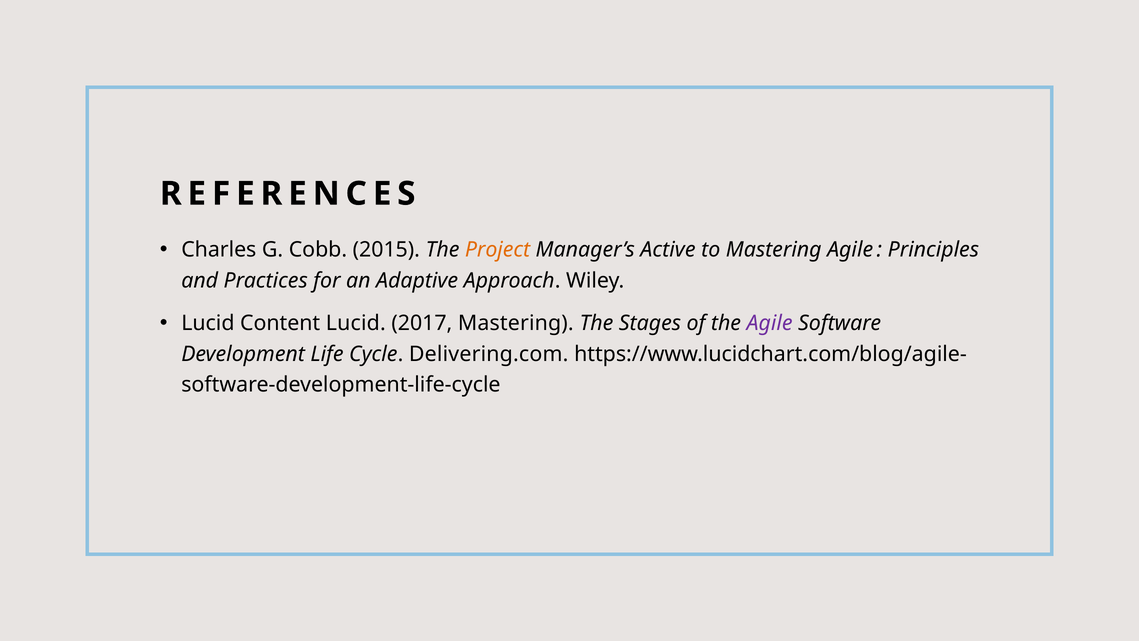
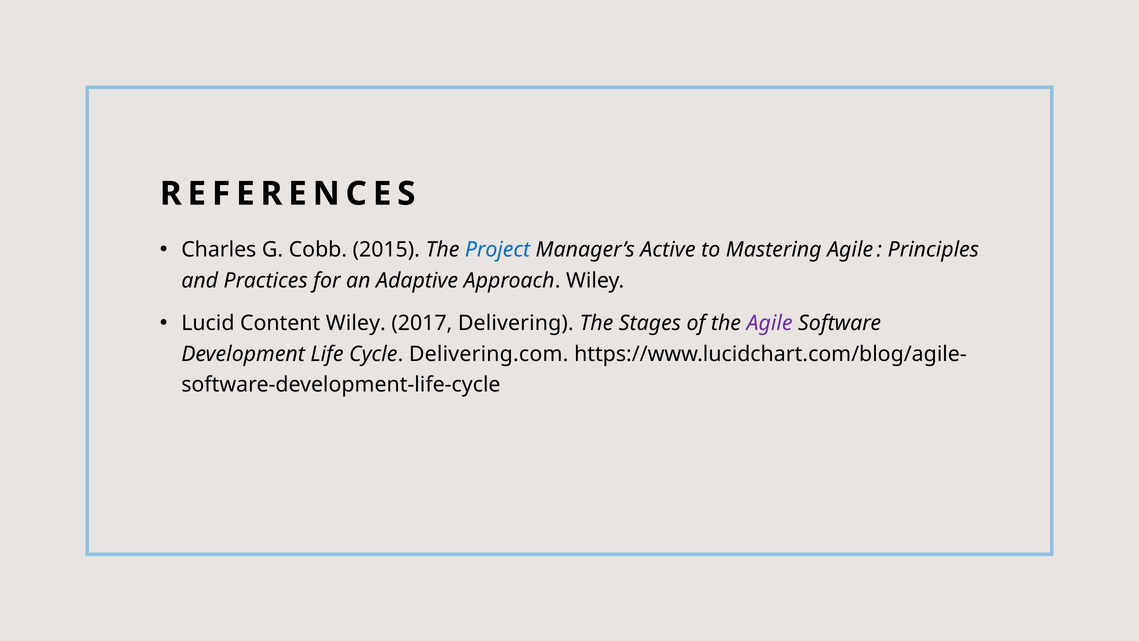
Project colour: orange -> blue
Content Lucid: Lucid -> Wiley
2017 Mastering: Mastering -> Delivering
